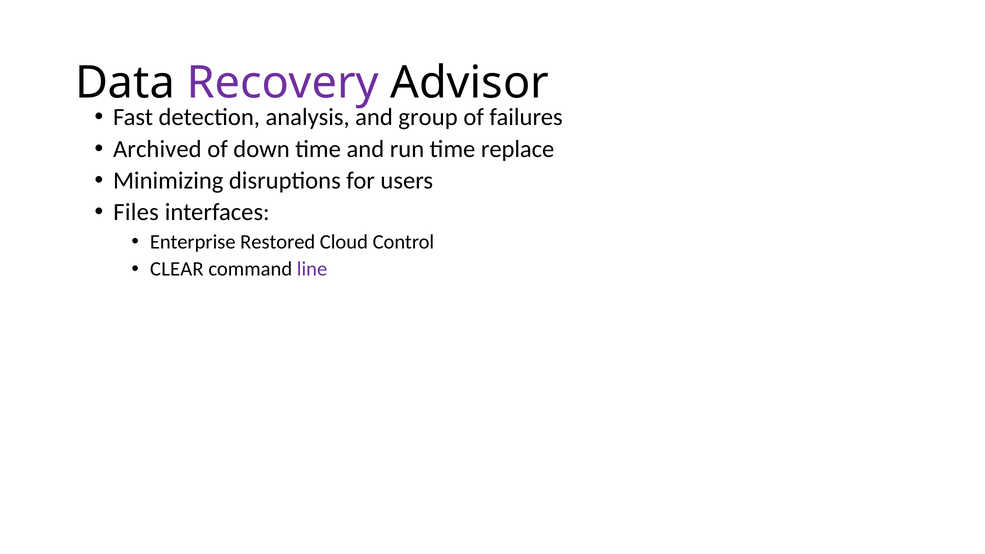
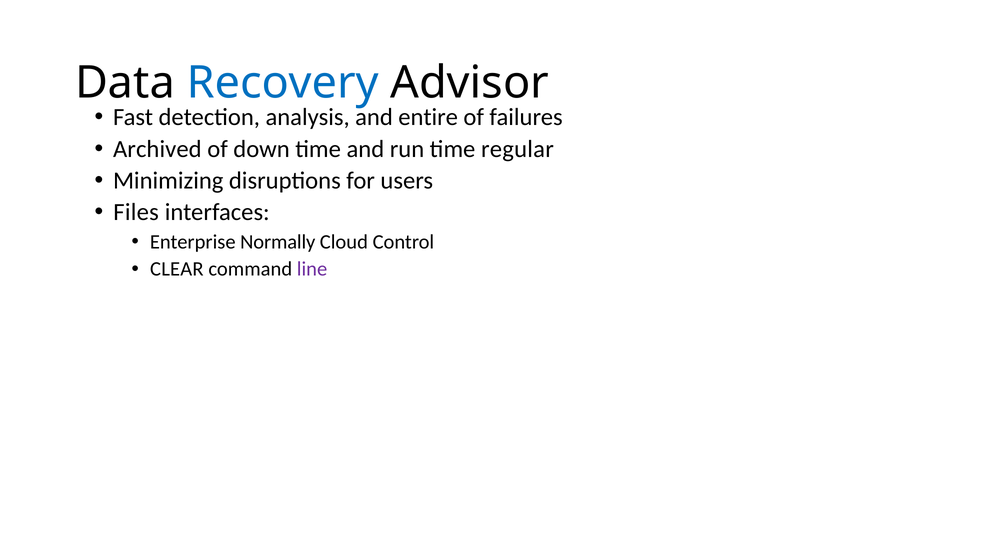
Recovery colour: purple -> blue
group: group -> entire
replace: replace -> regular
Restored: Restored -> Normally
